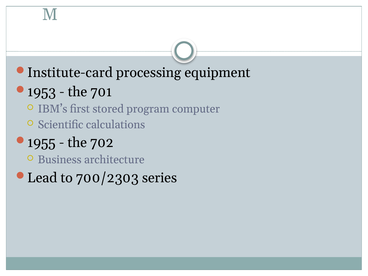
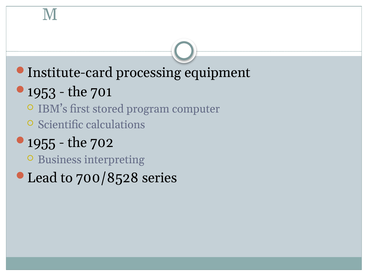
architecture: architecture -> interpreting
700/2303: 700/2303 -> 700/8528
